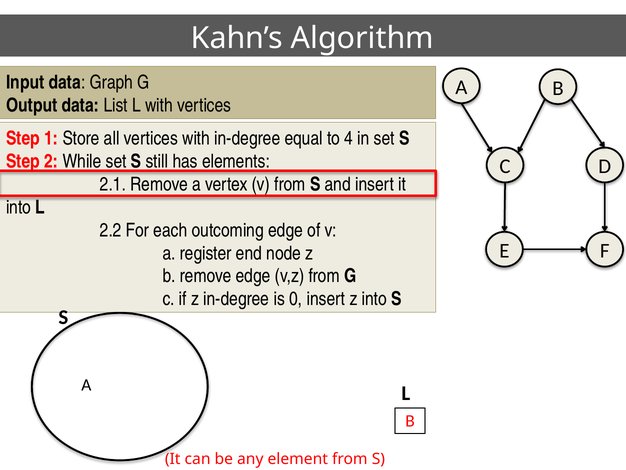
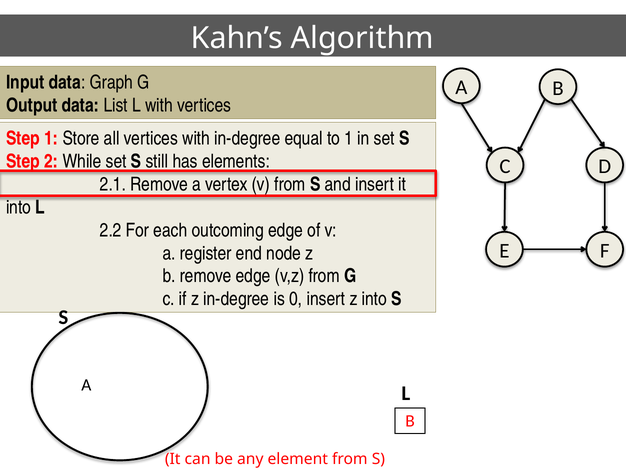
to 4: 4 -> 1
